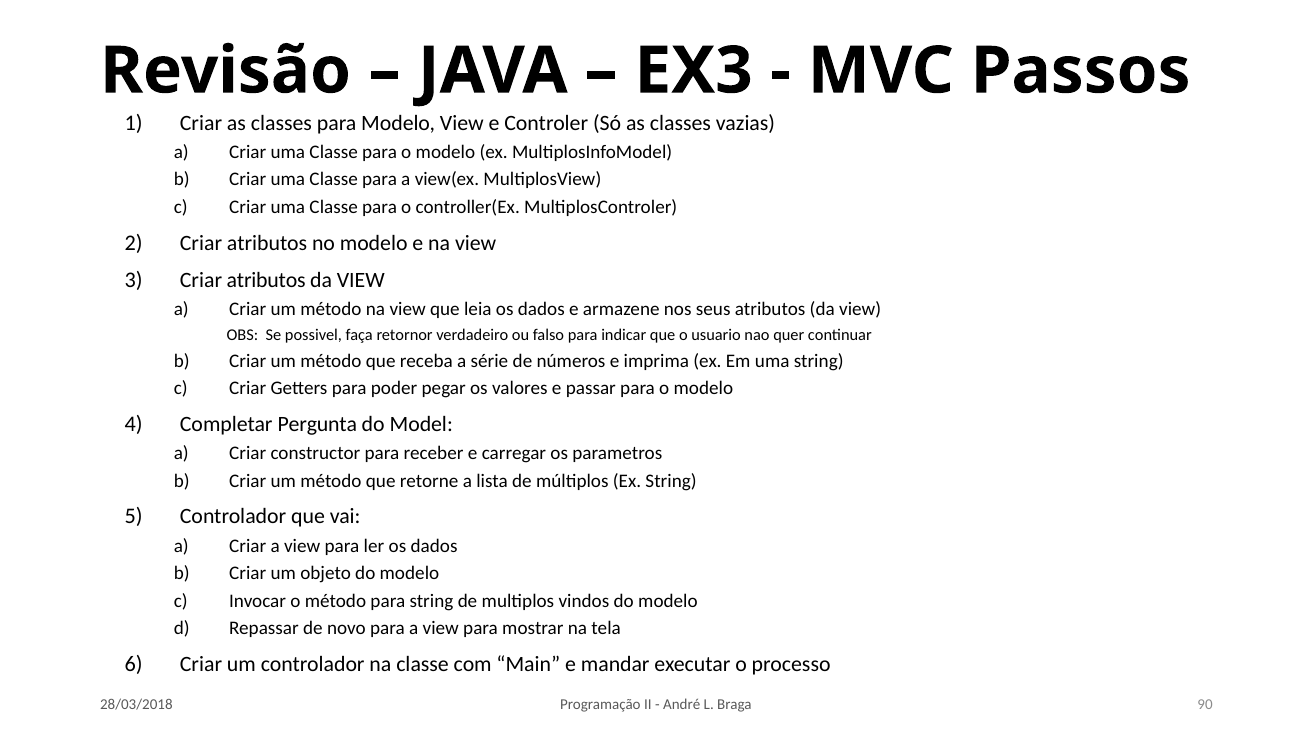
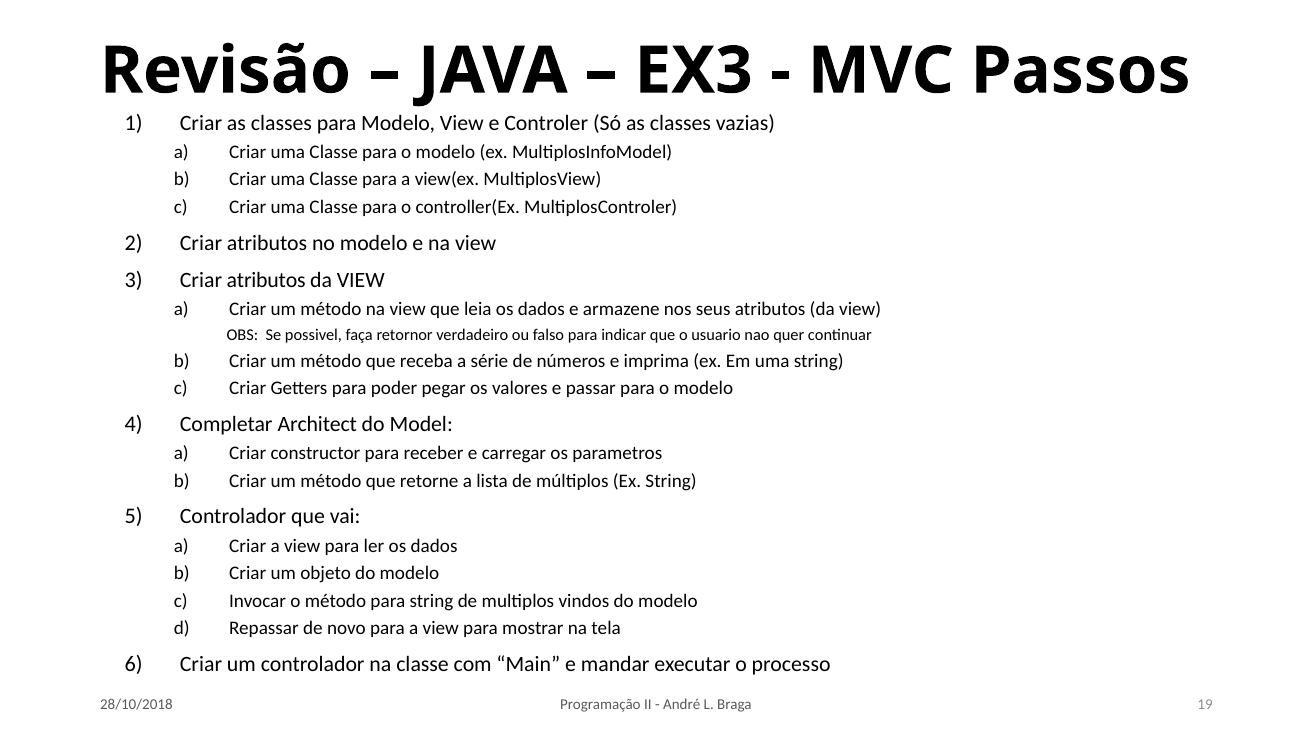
Pergunta: Pergunta -> Architect
90: 90 -> 19
28/03/2018: 28/03/2018 -> 28/10/2018
